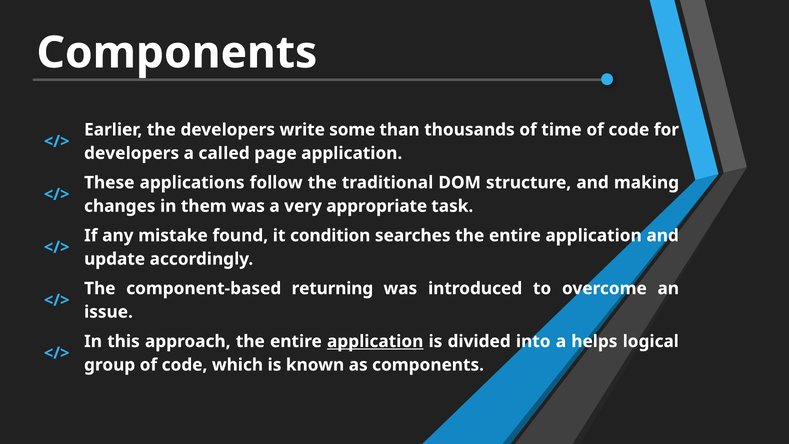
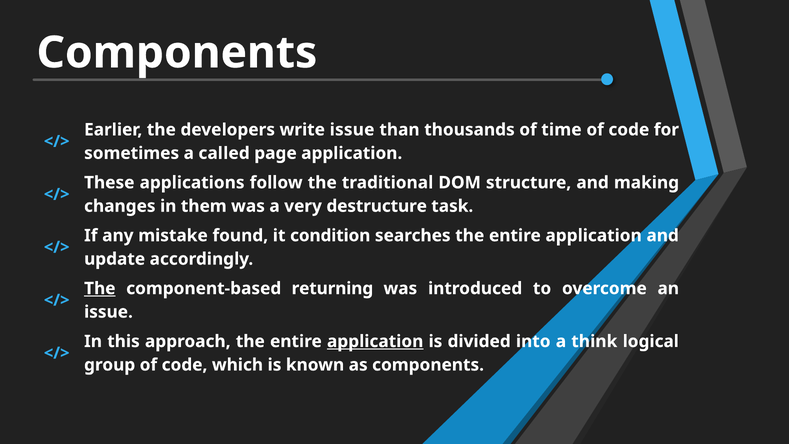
write some: some -> issue
developers at (132, 153): developers -> sometimes
appropriate: appropriate -> destructure
The at (100, 288) underline: none -> present
helps: helps -> think
